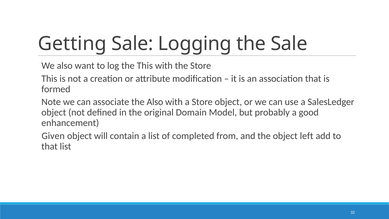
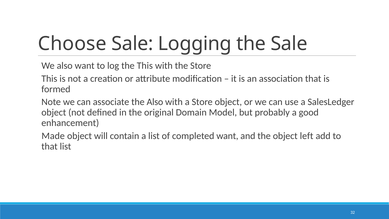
Getting: Getting -> Choose
Given: Given -> Made
completed from: from -> want
